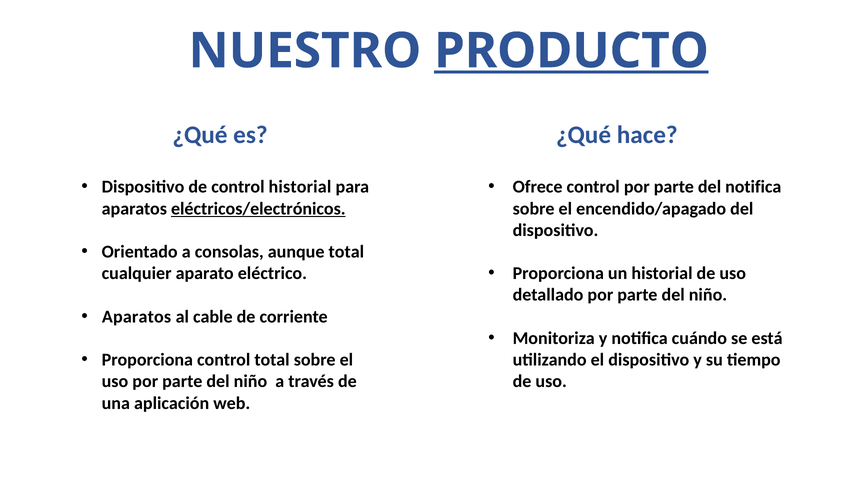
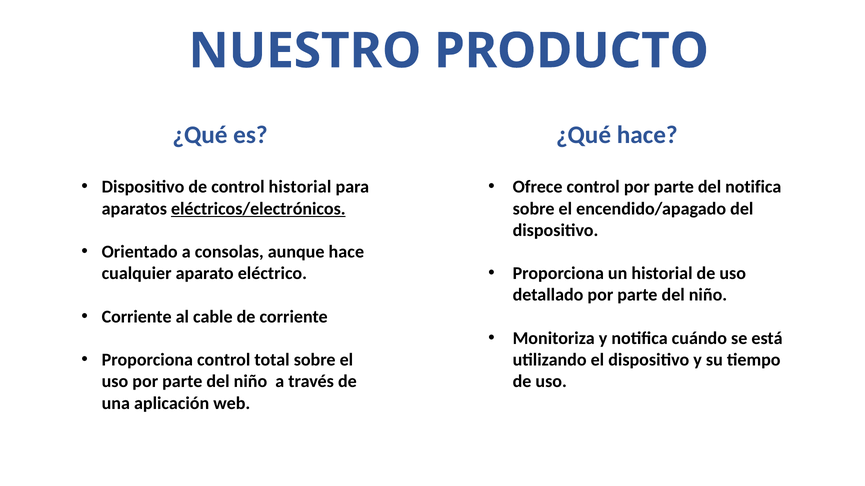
PRODUCTO underline: present -> none
aunque total: total -> hace
Aparatos at (137, 317): Aparatos -> Corriente
